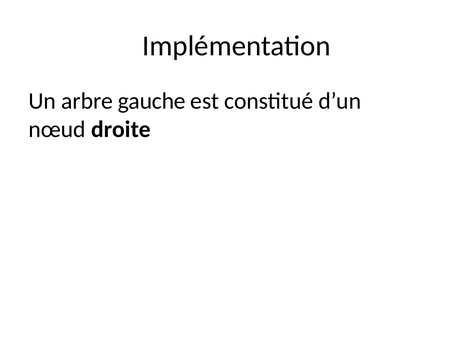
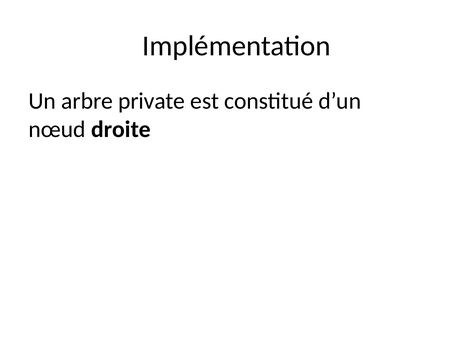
gauche: gauche -> private
